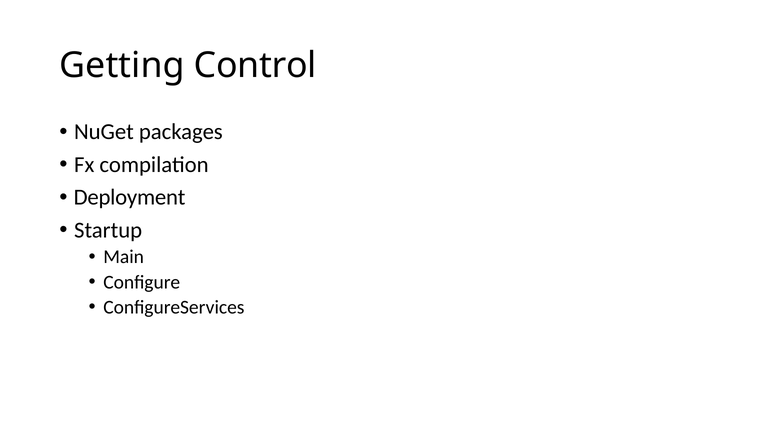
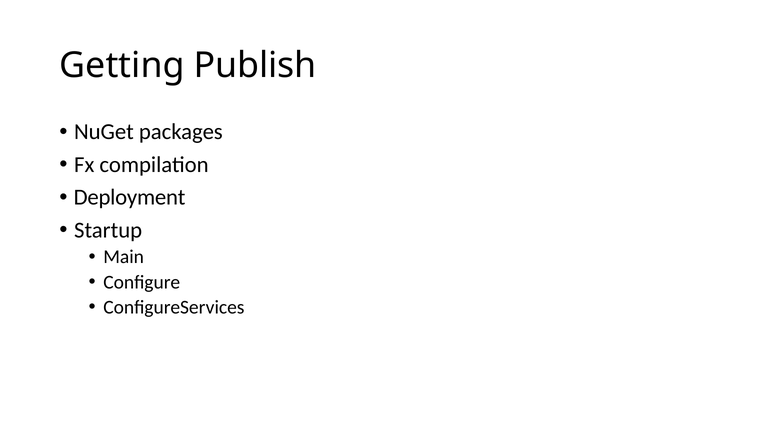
Control: Control -> Publish
